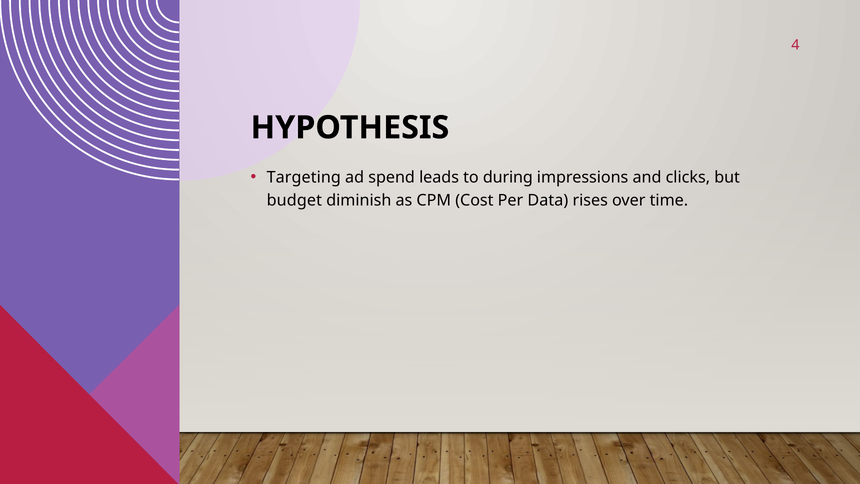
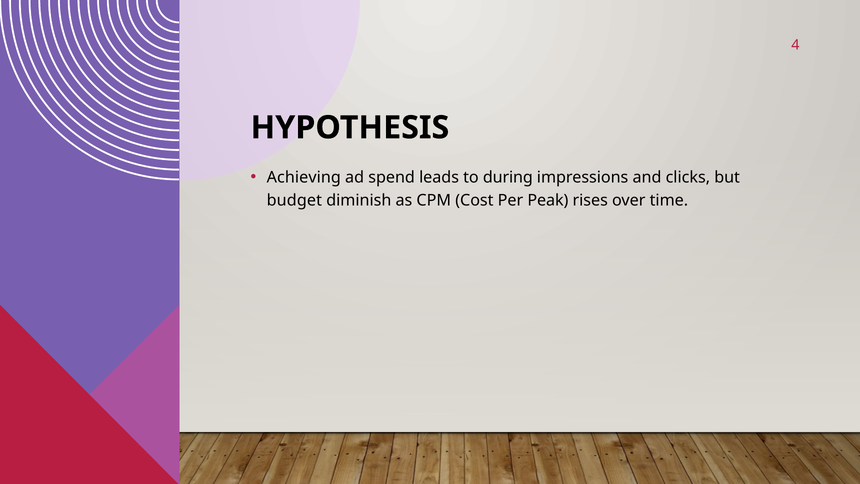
Targeting: Targeting -> Achieving
Data: Data -> Peak
